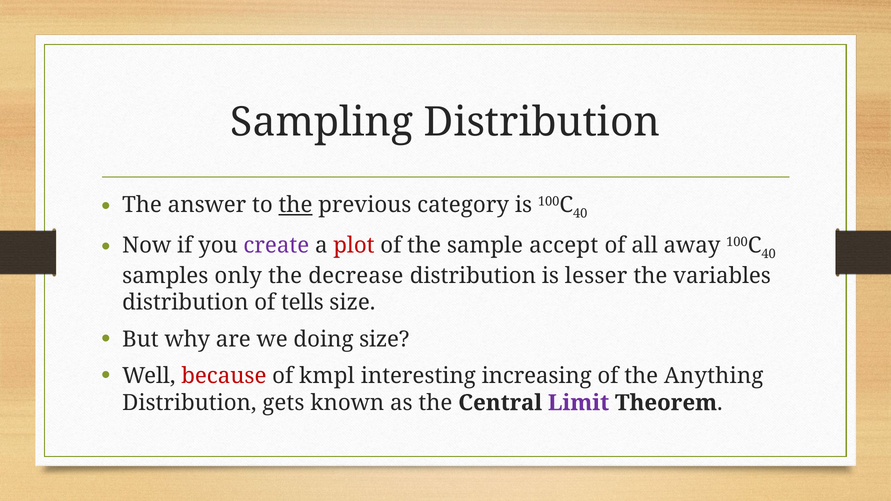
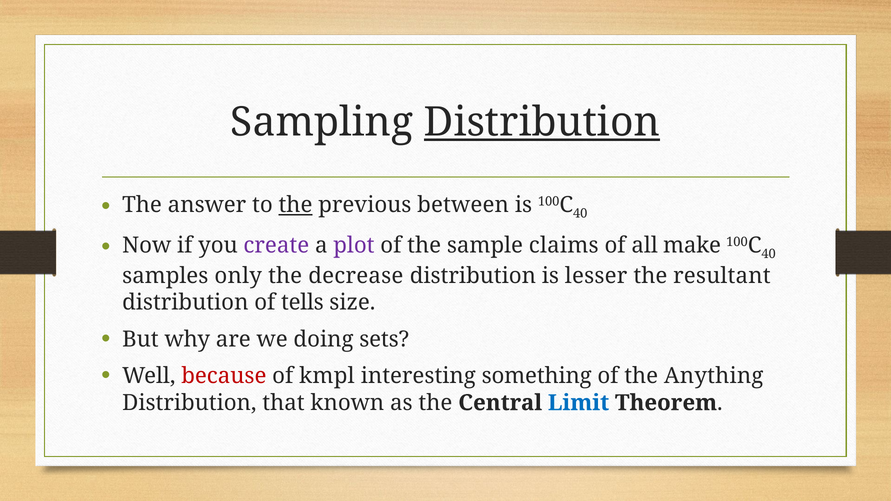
Distribution at (542, 122) underline: none -> present
category: category -> between
plot colour: red -> purple
accept: accept -> claims
away: away -> make
variables: variables -> resultant
doing size: size -> sets
increasing: increasing -> something
gets: gets -> that
Limit colour: purple -> blue
